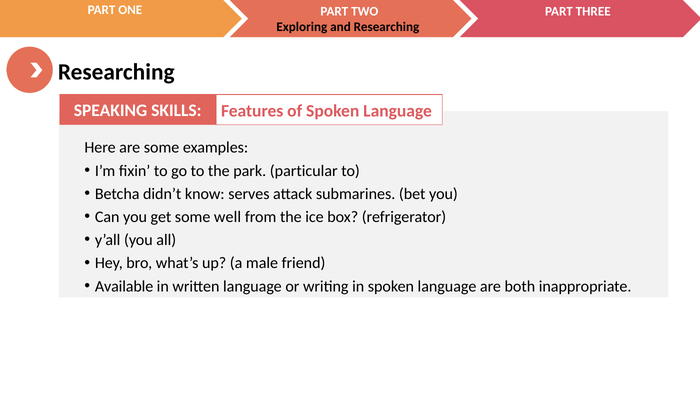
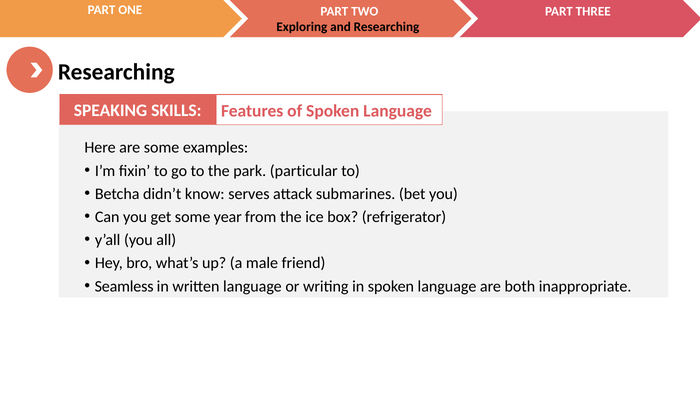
well: well -> year
Available: Available -> Seamless
